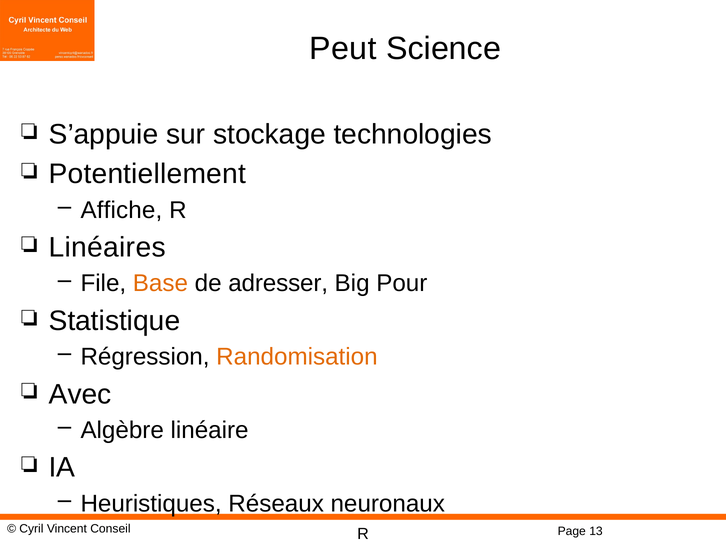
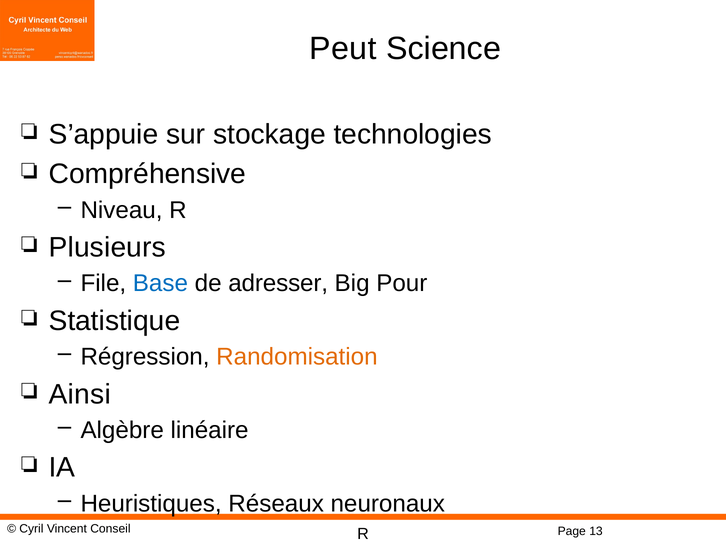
Potentiellement: Potentiellement -> Compréhensive
Affiche: Affiche -> Niveau
Linéaires: Linéaires -> Plusieurs
Base colour: orange -> blue
Avec: Avec -> Ainsi
